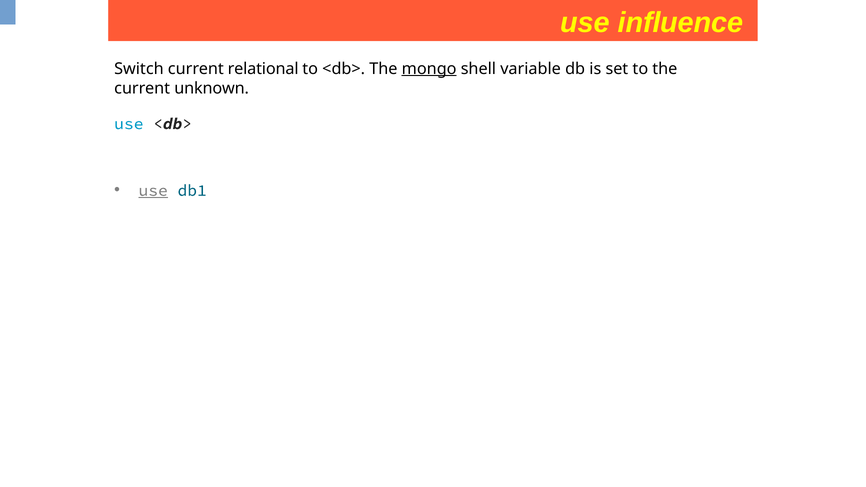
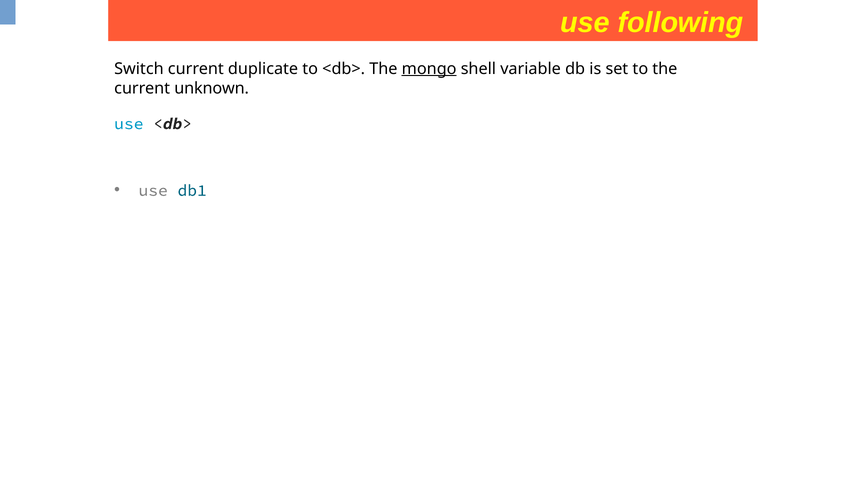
influence: influence -> following
relational: relational -> duplicate
use at (153, 190) underline: present -> none
